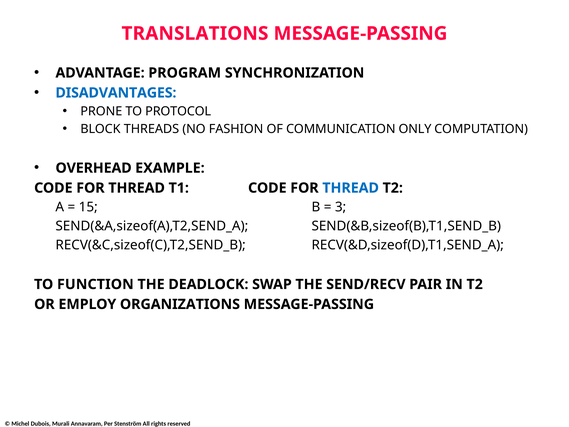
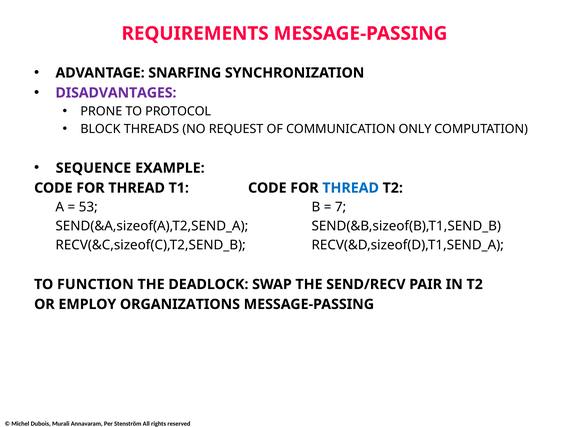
TRANSLATIONS: TRANSLATIONS -> REQUIREMENTS
PROGRAM: PROGRAM -> SNARFING
DISADVANTAGES colour: blue -> purple
FASHION: FASHION -> REQUEST
OVERHEAD: OVERHEAD -> SEQUENCE
15: 15 -> 53
3: 3 -> 7
